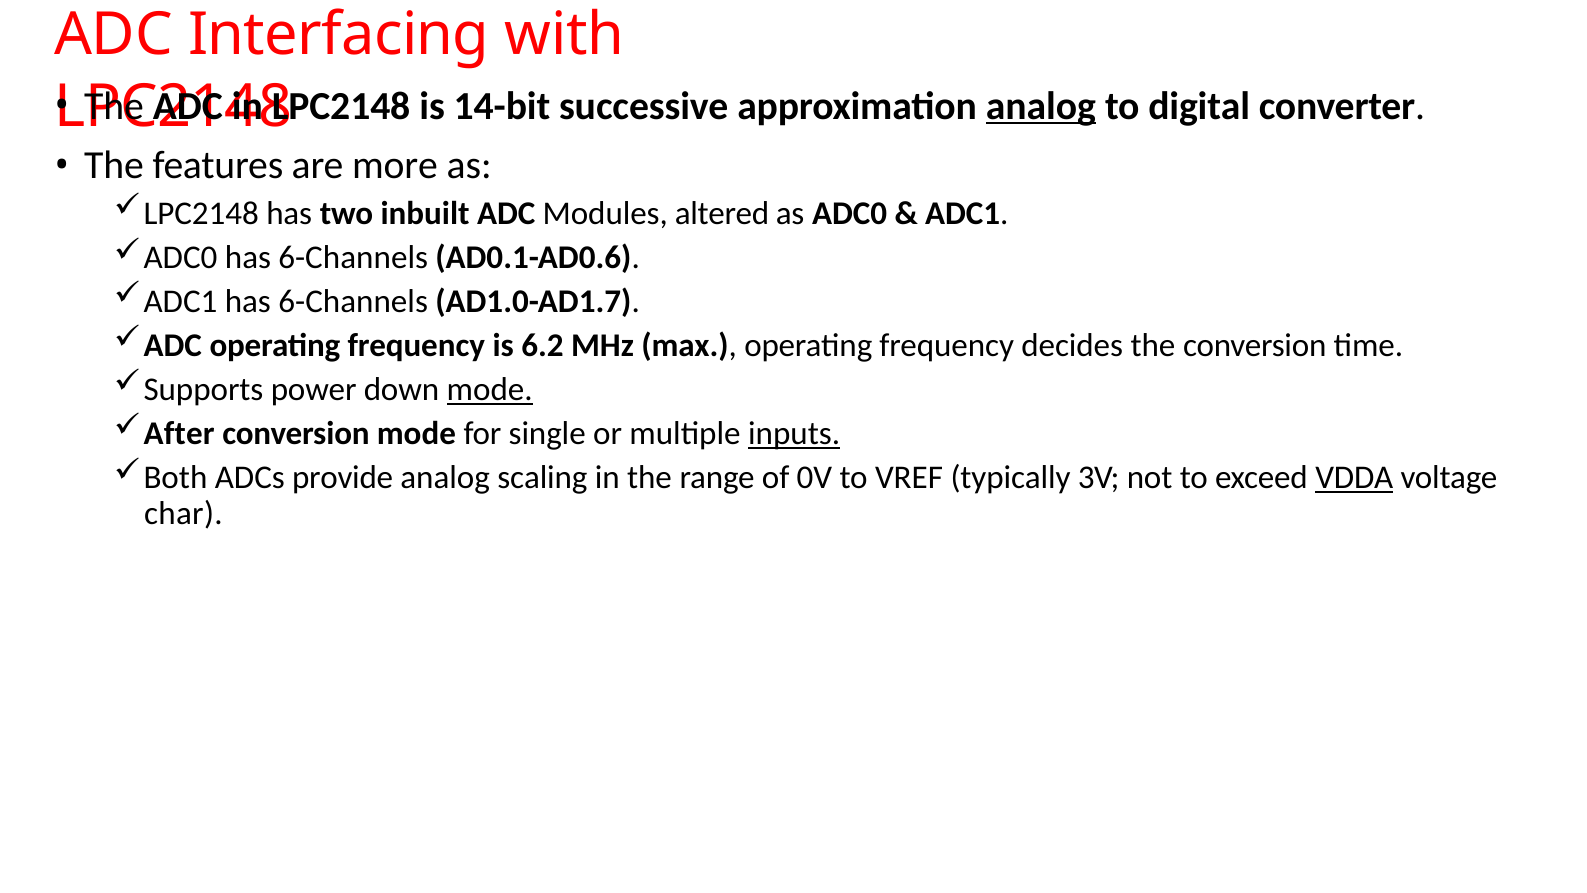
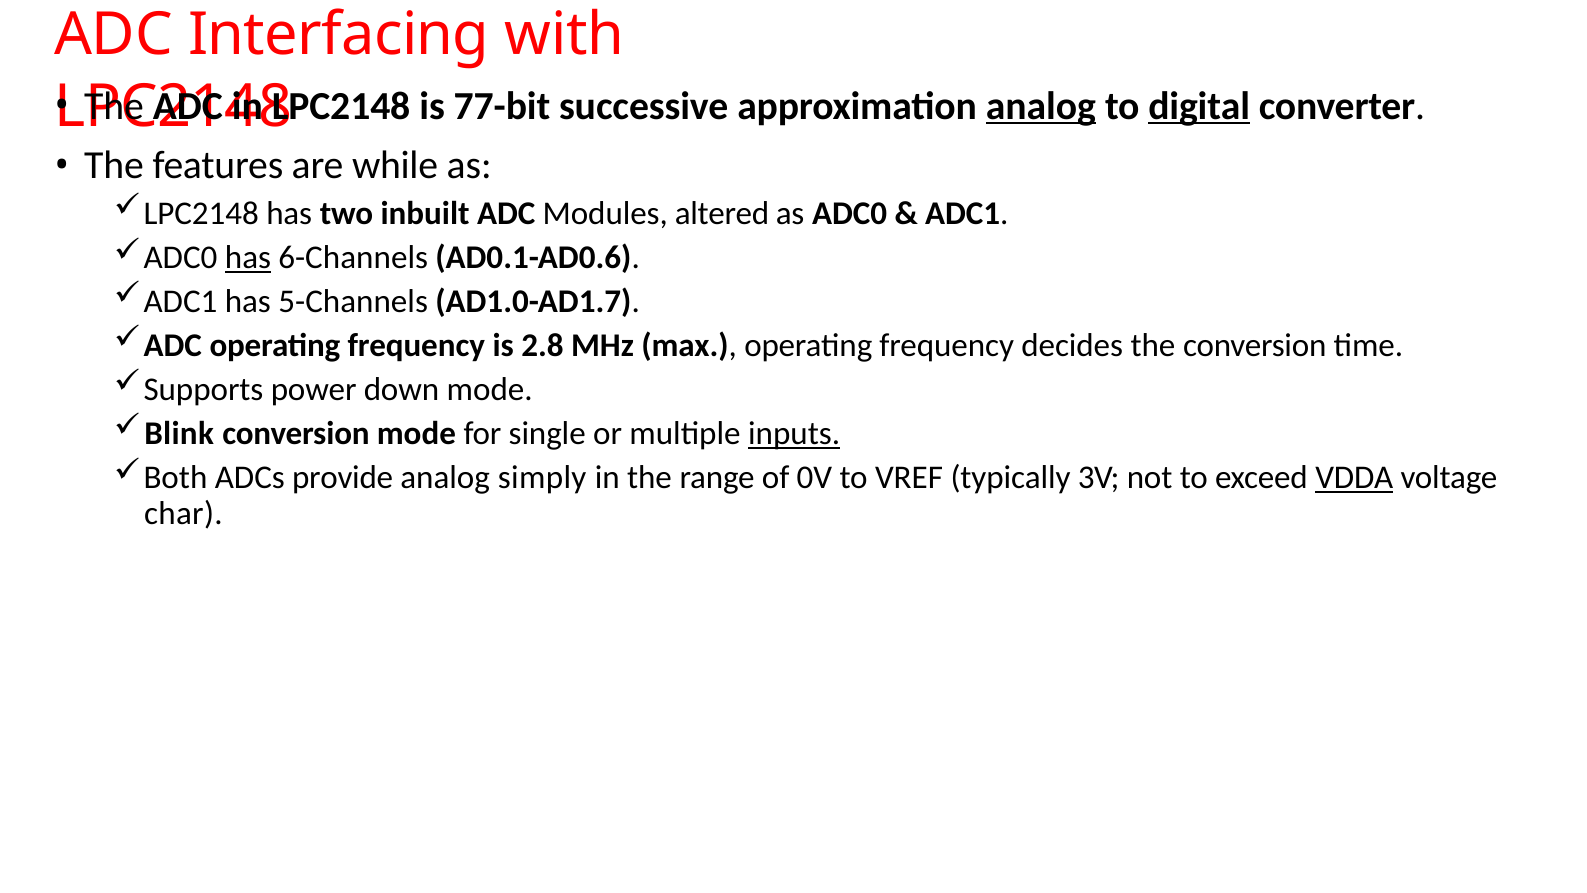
14-bit: 14-bit -> 77-bit
digital underline: none -> present
more: more -> while
has at (248, 257) underline: none -> present
ADC1 has 6-Channels: 6-Channels -> 5-Channels
6.2: 6.2 -> 2.8
mode at (490, 389) underline: present -> none
After: After -> Blink
scaling: scaling -> simply
